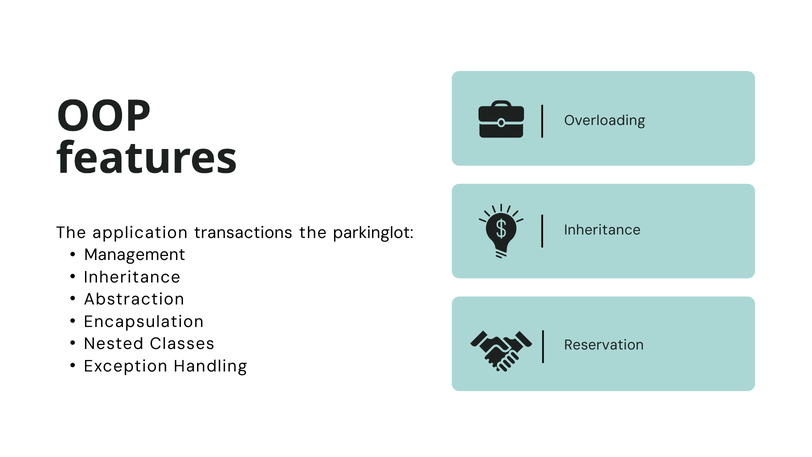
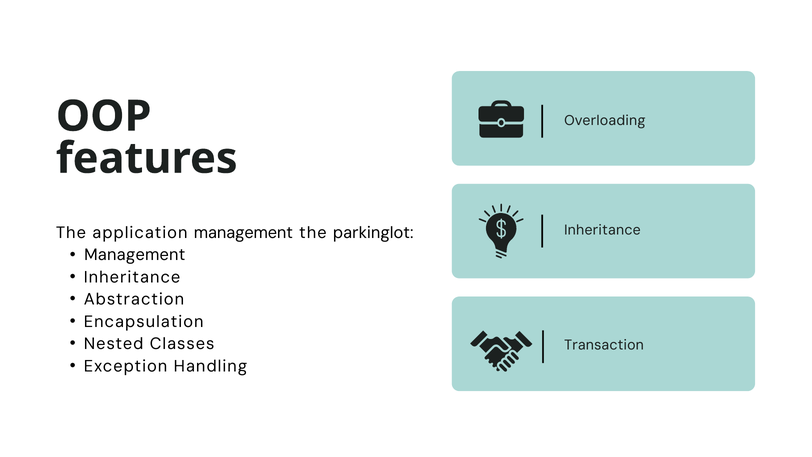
application transactions: transactions -> management
Reservation: Reservation -> Transaction
